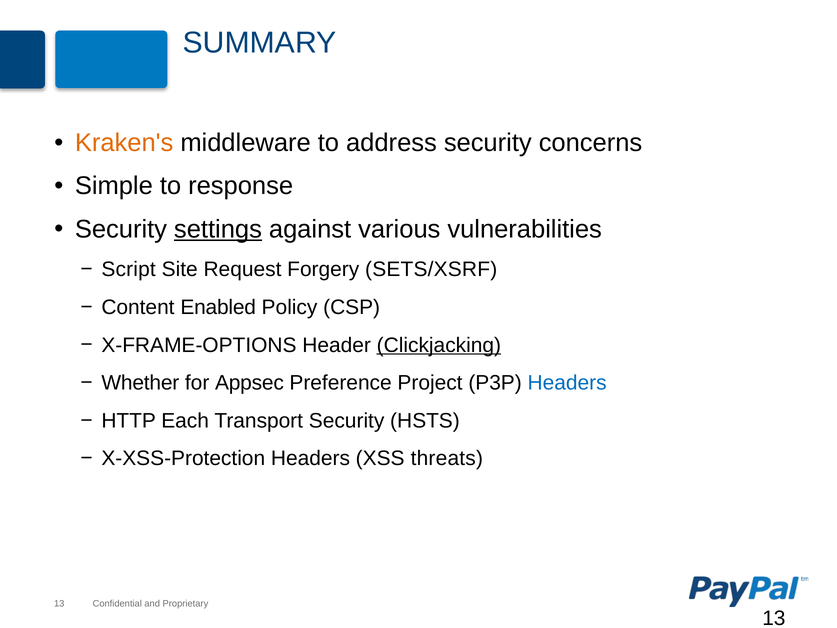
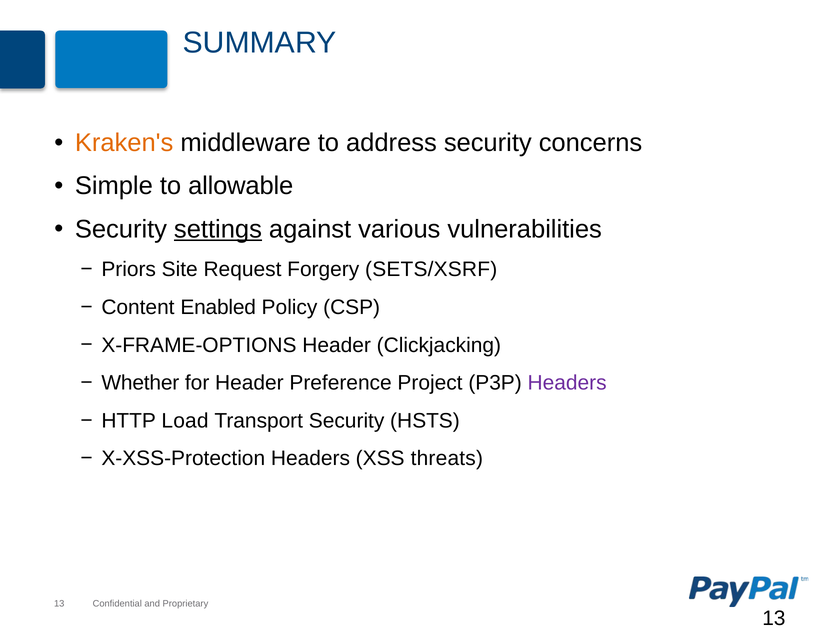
response: response -> allowable
Script: Script -> Priors
Clickjacking underline: present -> none
for Appsec: Appsec -> Header
Headers at (567, 383) colour: blue -> purple
Each: Each -> Load
